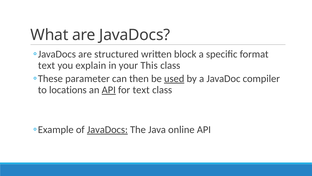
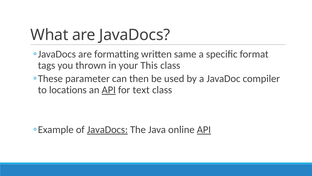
structured: structured -> formatting
block: block -> same
text at (47, 65): text -> tags
explain: explain -> thrown
used underline: present -> none
API at (204, 129) underline: none -> present
